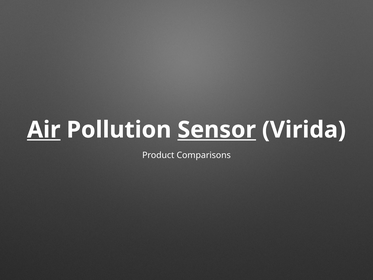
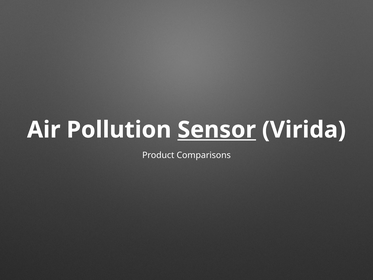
Air underline: present -> none
